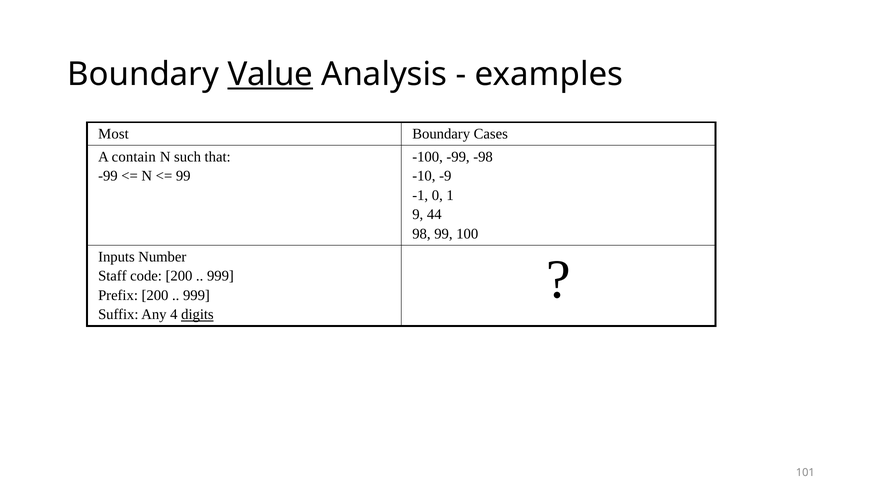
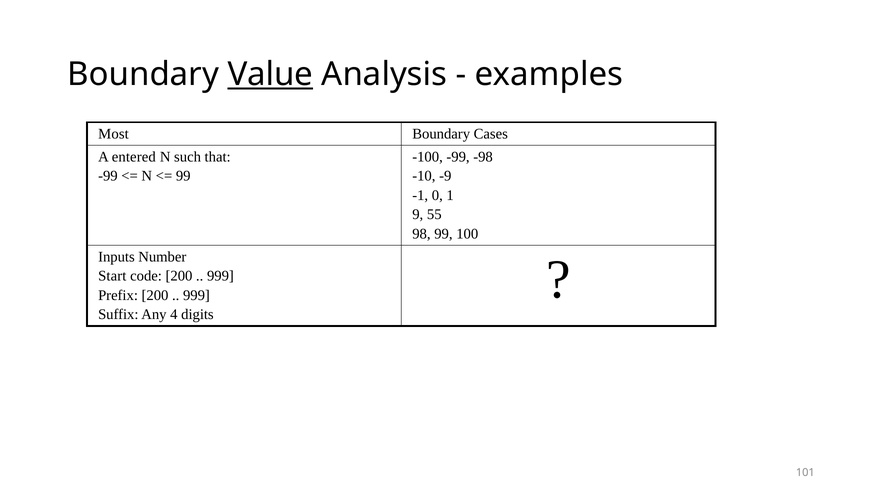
contain: contain -> entered
44: 44 -> 55
Staff: Staff -> Start
digits underline: present -> none
